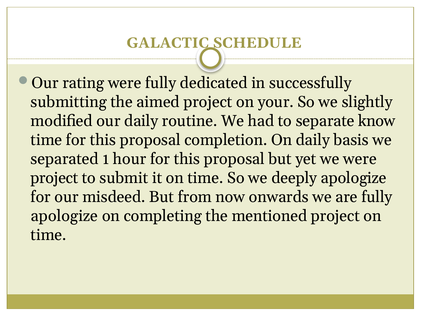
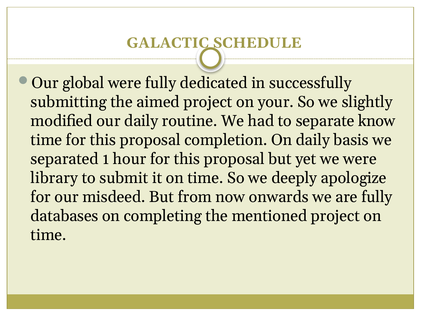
rating: rating -> global
project at (54, 178): project -> library
apologize at (64, 216): apologize -> databases
